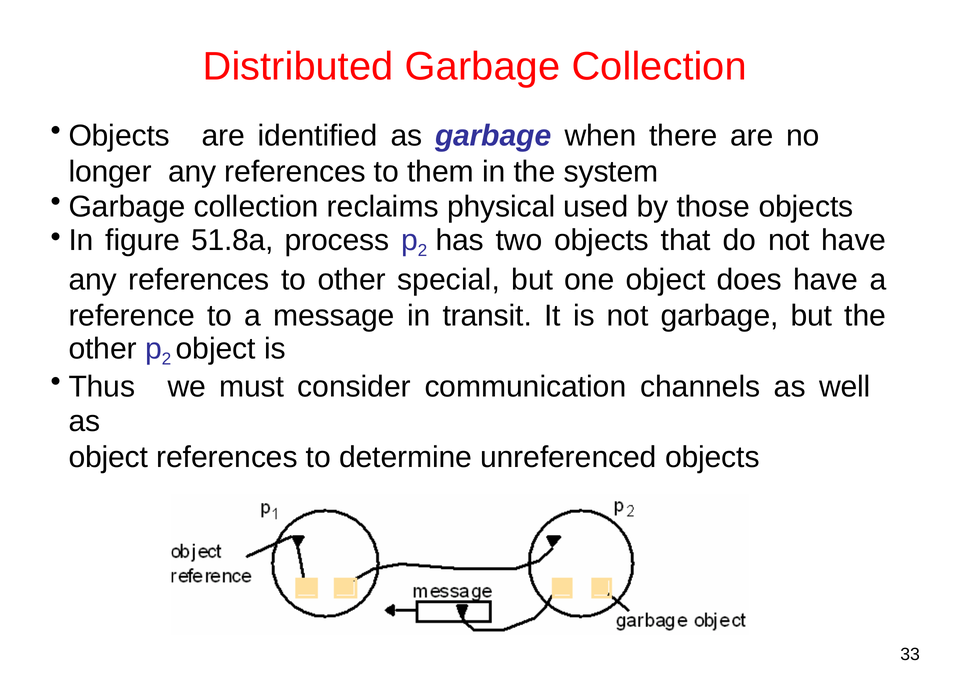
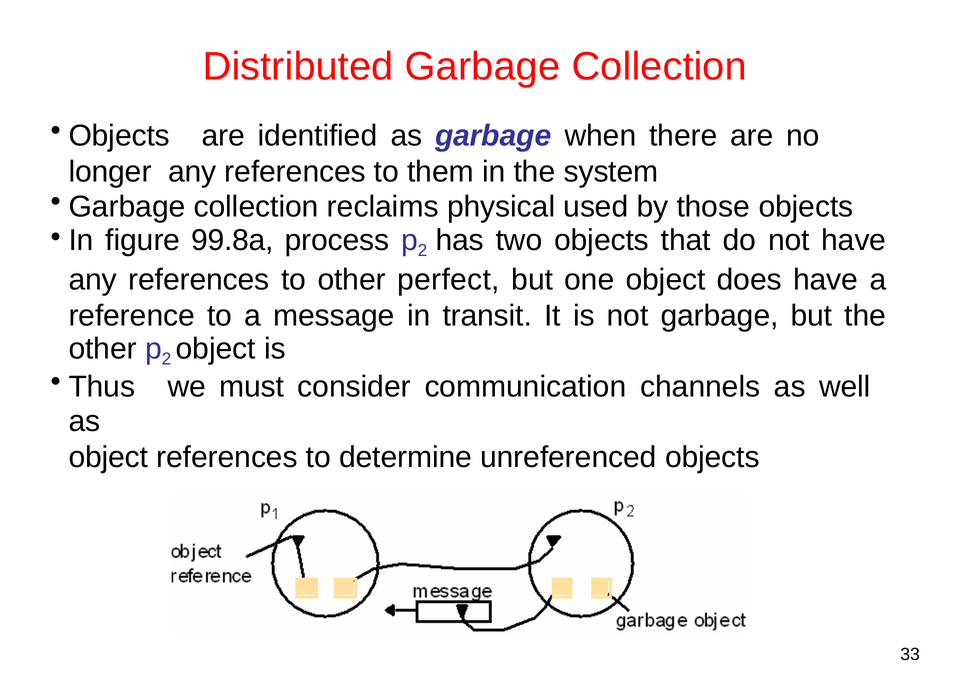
51.8a: 51.8a -> 99.8a
special: special -> perfect
